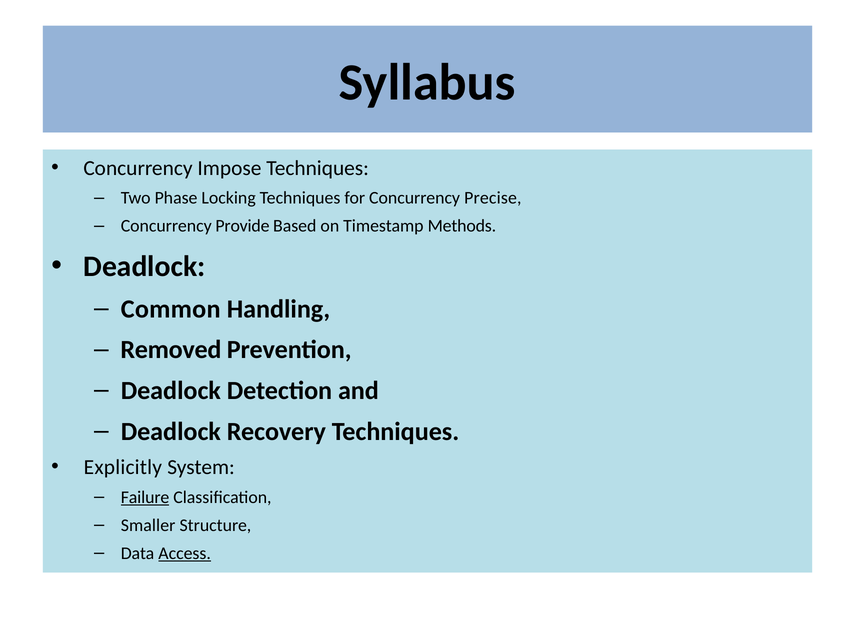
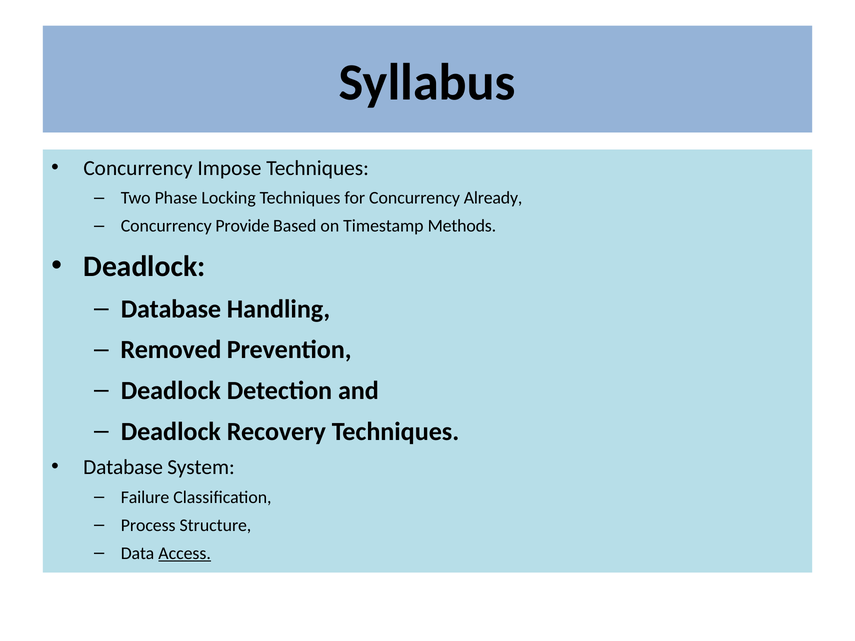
Precise: Precise -> Already
Common at (171, 309): Common -> Database
Explicitly at (123, 467): Explicitly -> Database
Failure underline: present -> none
Smaller: Smaller -> Process
